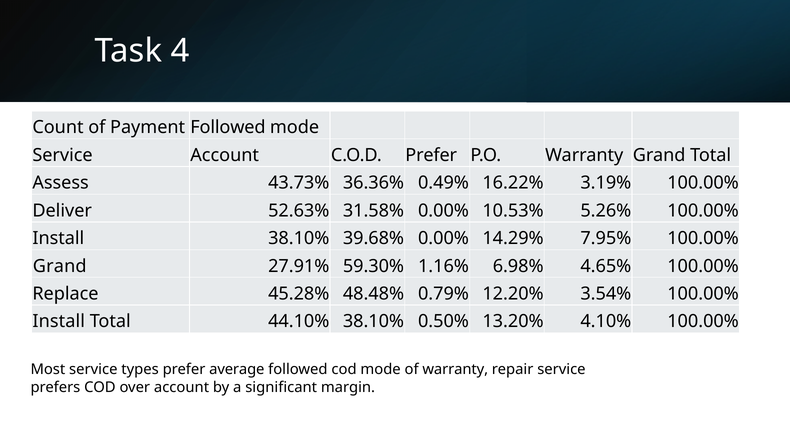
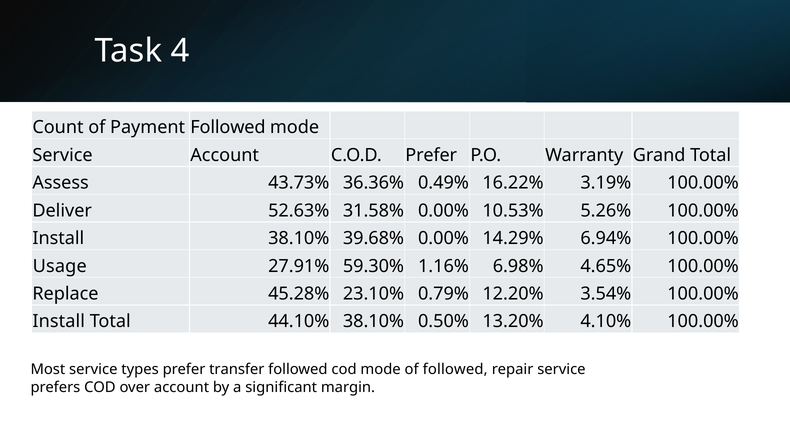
7.95%: 7.95% -> 6.94%
Grand at (60, 266): Grand -> Usage
48.48%: 48.48% -> 23.10%
average: average -> transfer
of warranty: warranty -> followed
